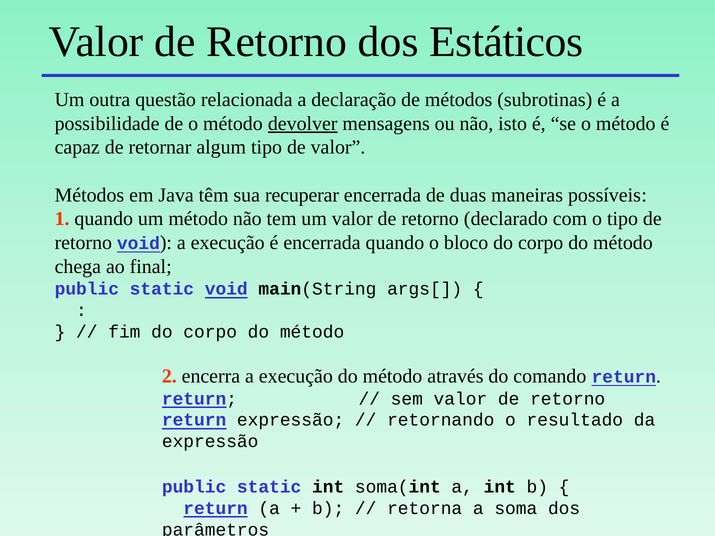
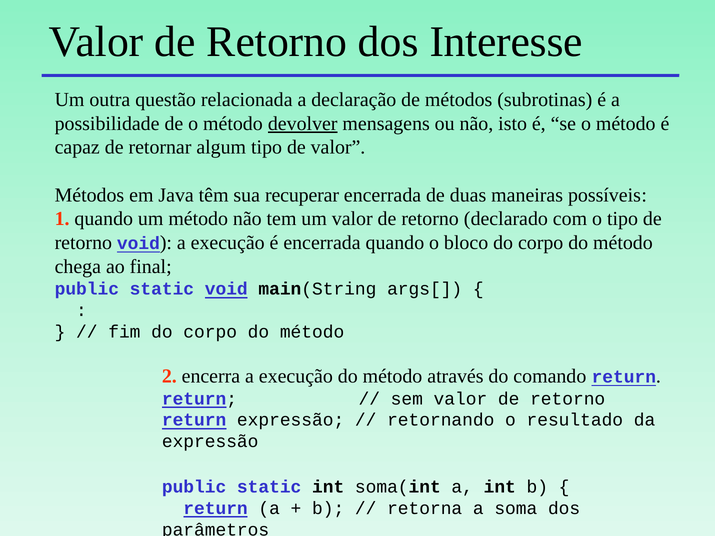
Estáticos: Estáticos -> Interesse
